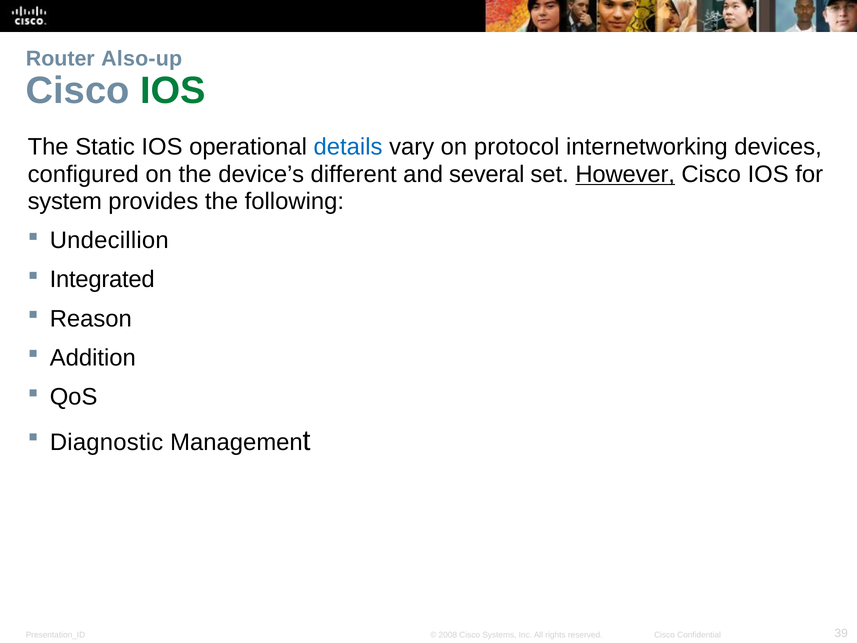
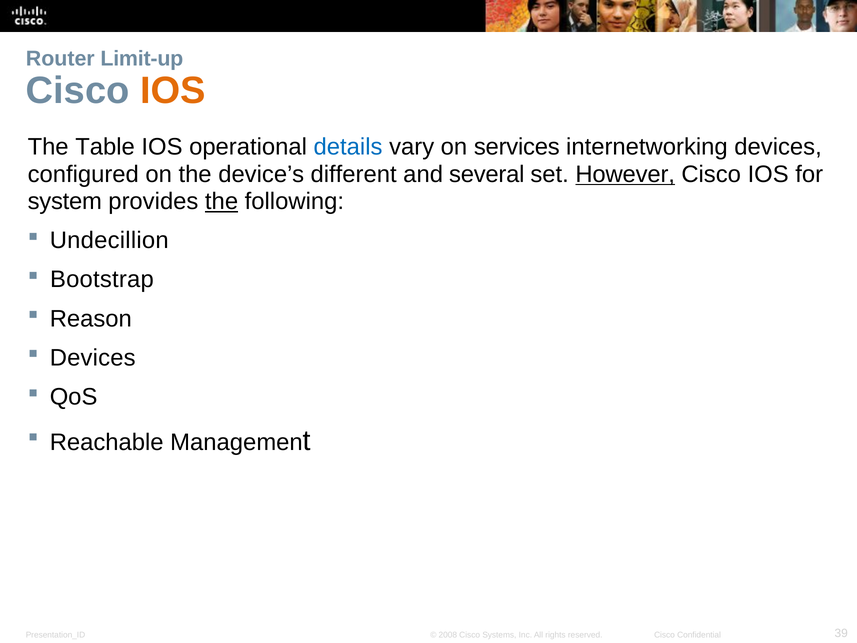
Also-up: Also-up -> Limit-up
IOS at (173, 91) colour: green -> orange
Static: Static -> Table
protocol: protocol -> services
the at (222, 201) underline: none -> present
Integrated: Integrated -> Bootstrap
Addition at (93, 358): Addition -> Devices
Diagnostic: Diagnostic -> Reachable
